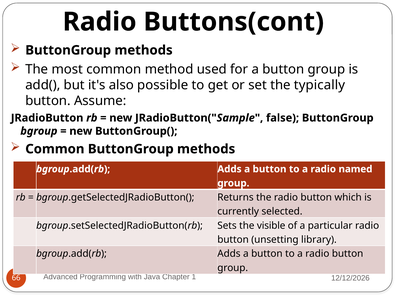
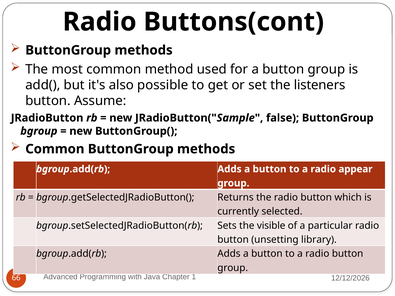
typically: typically -> listeners
named: named -> appear
